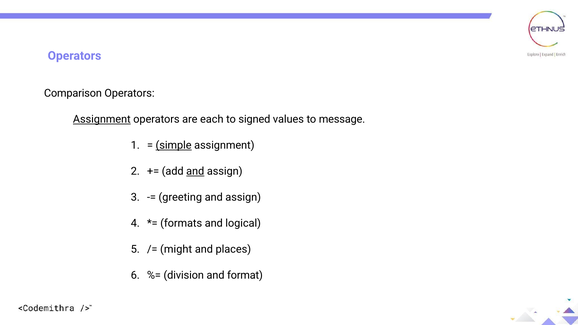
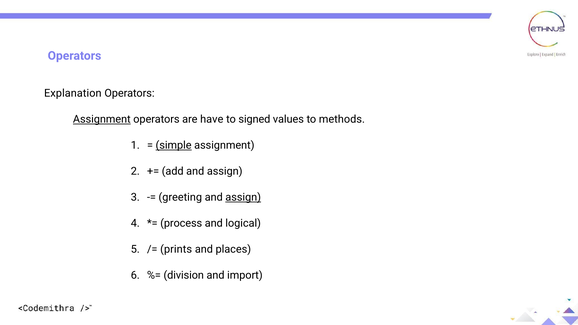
Comparison: Comparison -> Explanation
each: each -> have
message: message -> methods
and at (195, 171) underline: present -> none
assign at (243, 197) underline: none -> present
formats: formats -> process
might: might -> prints
format: format -> import
